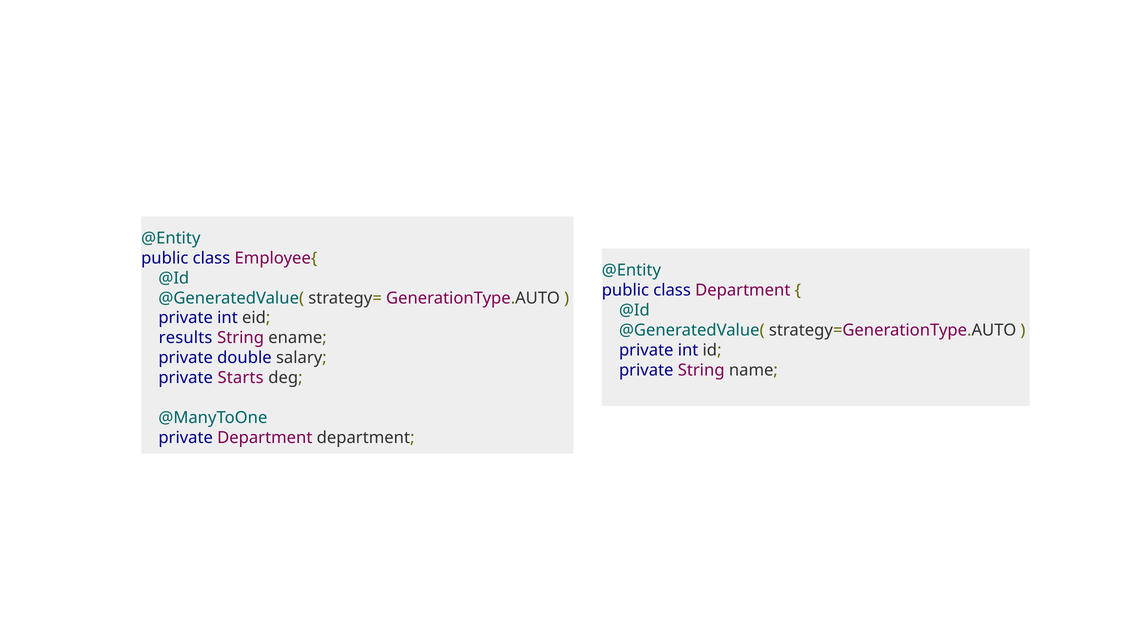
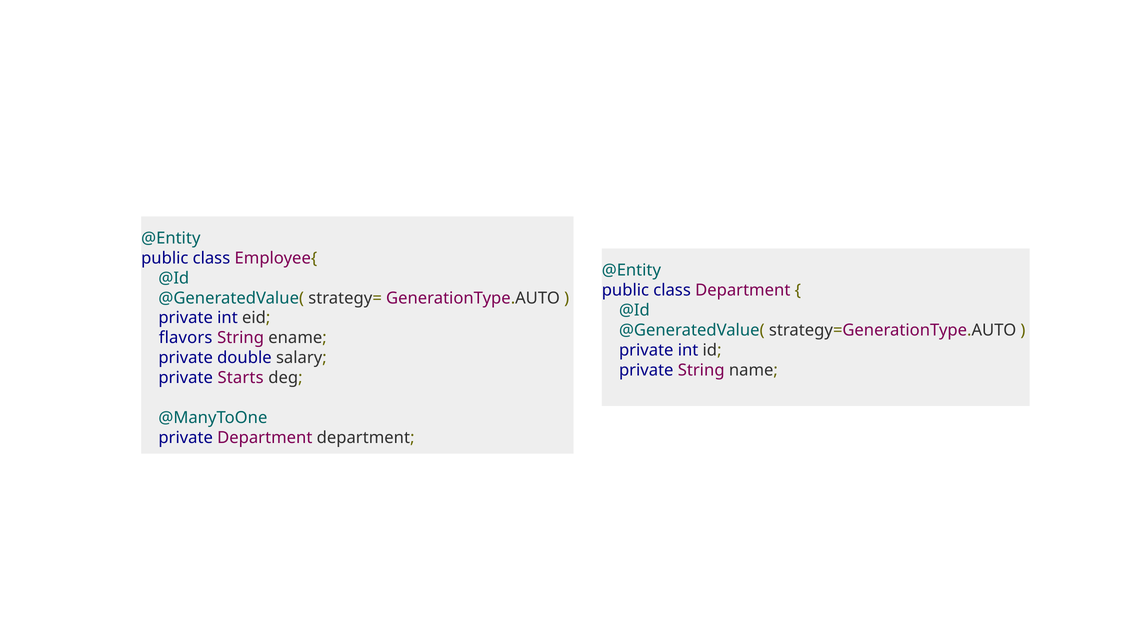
results: results -> flavors
